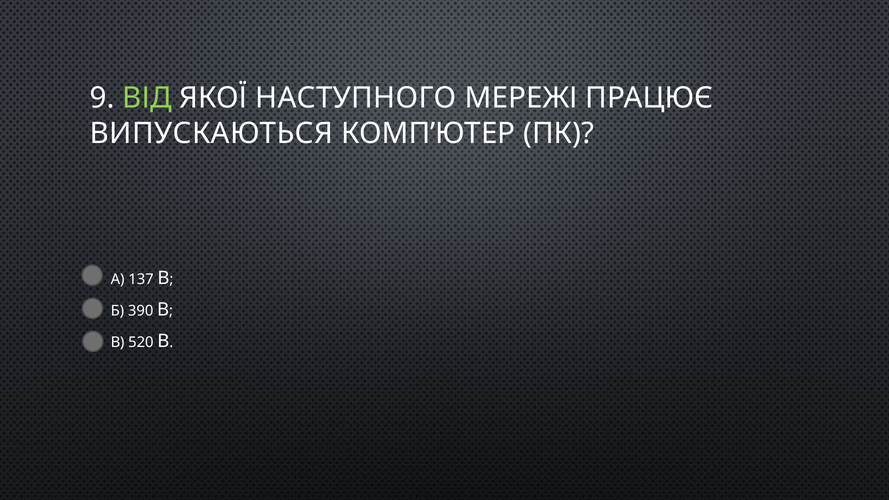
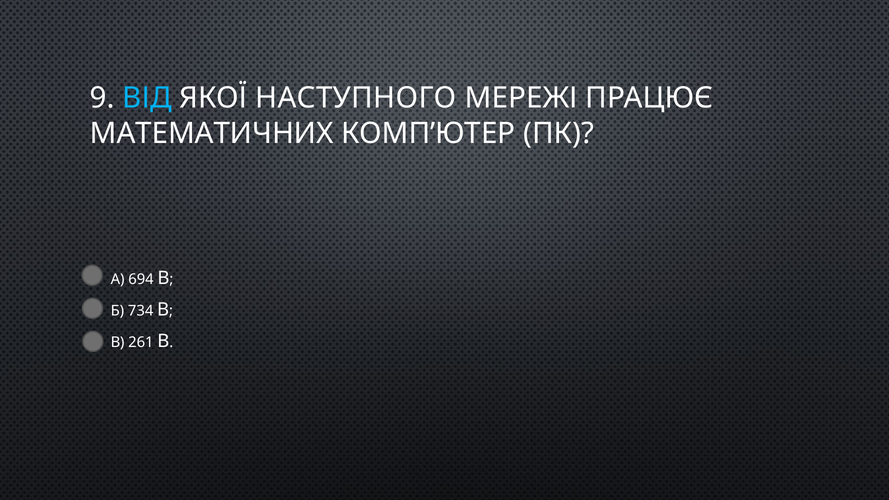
ВІД colour: light green -> light blue
ВИПУСКАЮТЬСЯ: ВИПУСКАЮТЬСЯ -> МАТЕМАТИЧНИХ
137: 137 -> 694
390: 390 -> 734
520: 520 -> 261
